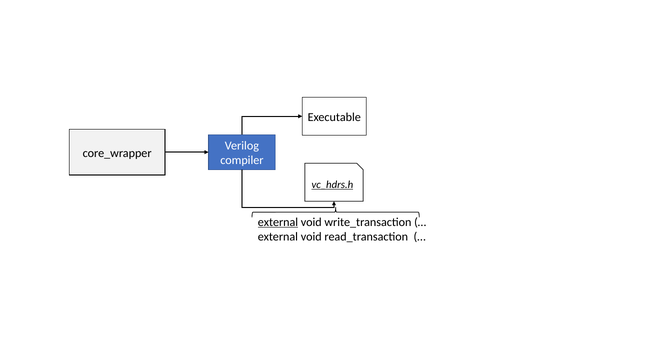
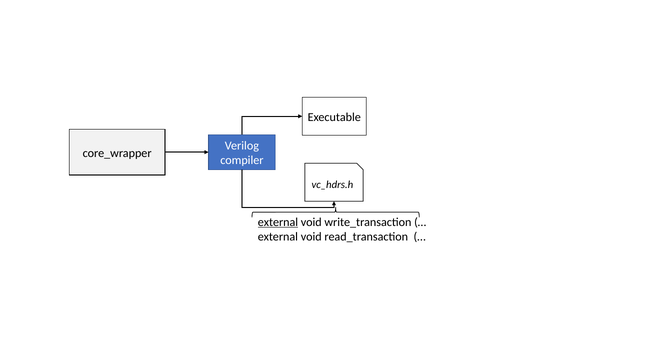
vc_hdrs.h underline: present -> none
